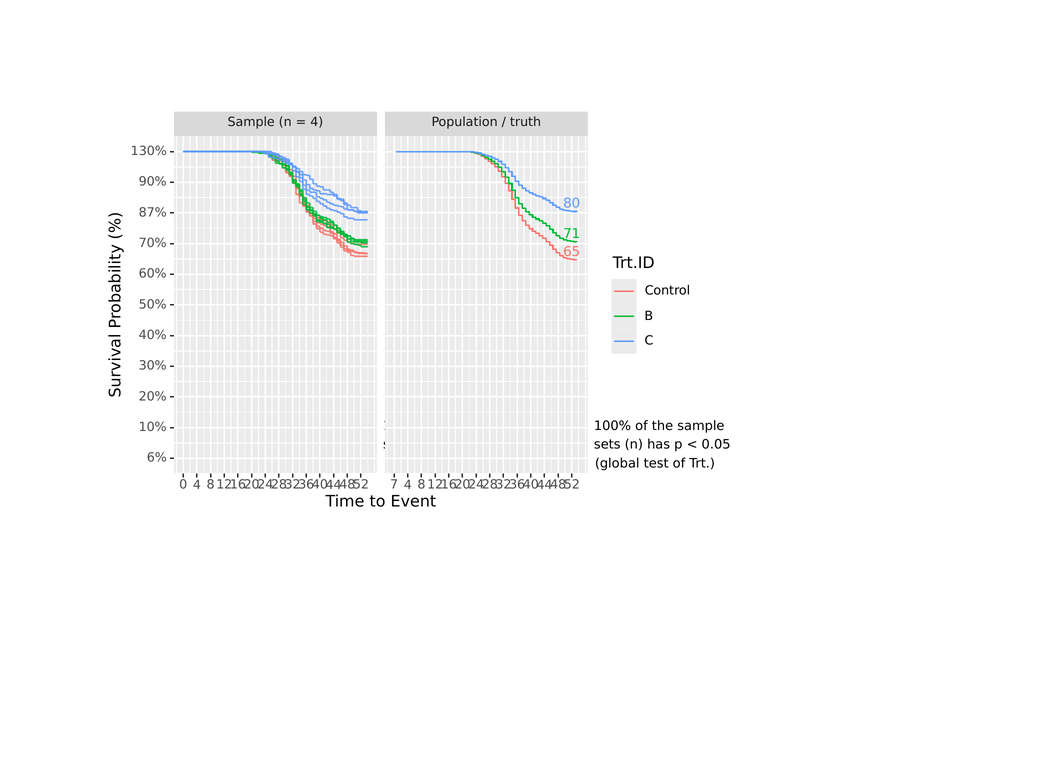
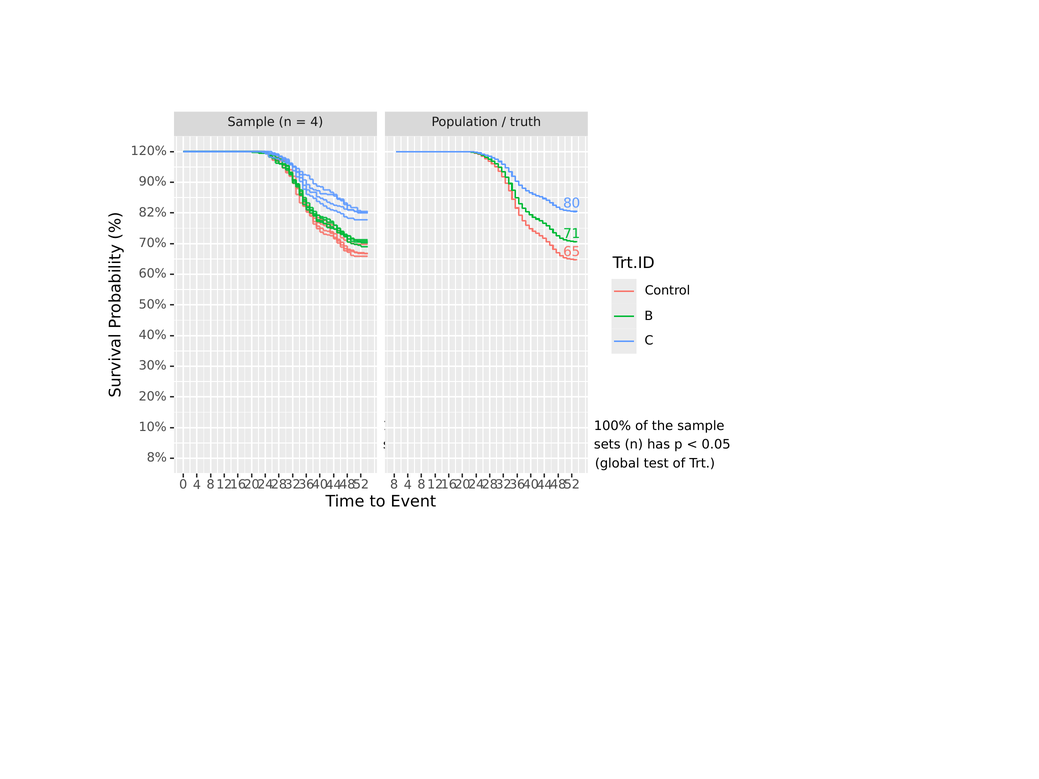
130%: 130% -> 120%
87%: 87% -> 82%
6%: 6% -> 8%
7: 7 -> 8
